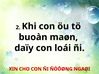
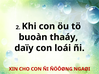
maøn: maøn -> thaáy
